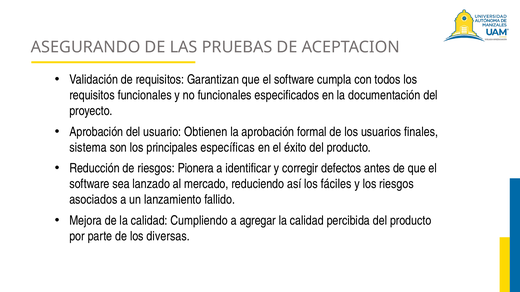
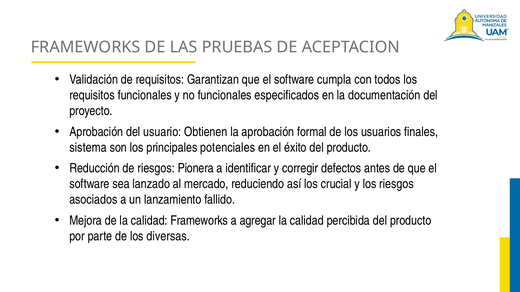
ASEGURANDO at (86, 47): ASEGURANDO -> FRAMEWORKS
específicas: específicas -> potenciales
fáciles: fáciles -> crucial
calidad Cumpliendo: Cumpliendo -> Frameworks
